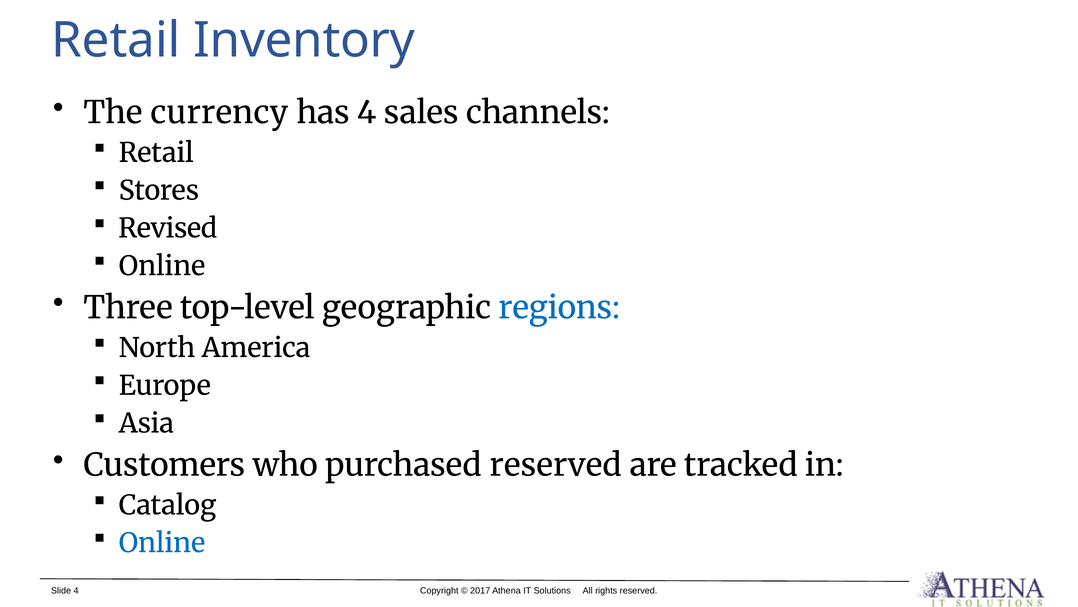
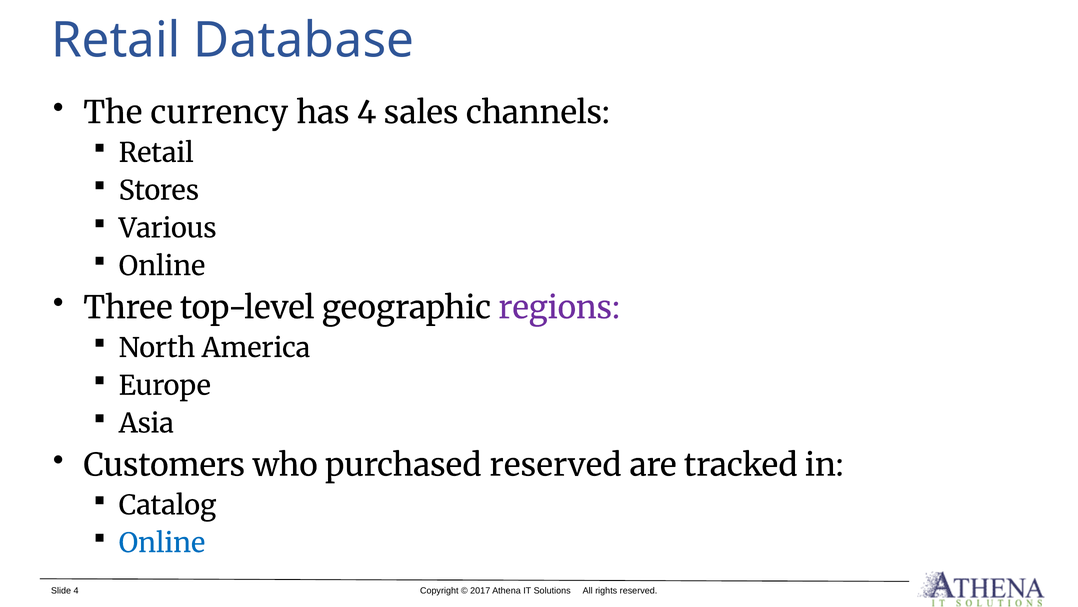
Inventory: Inventory -> Database
Revised: Revised -> Various
regions colour: blue -> purple
